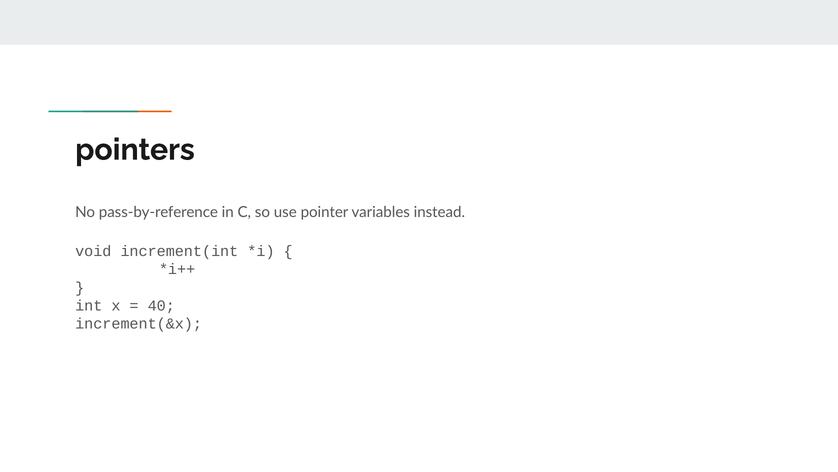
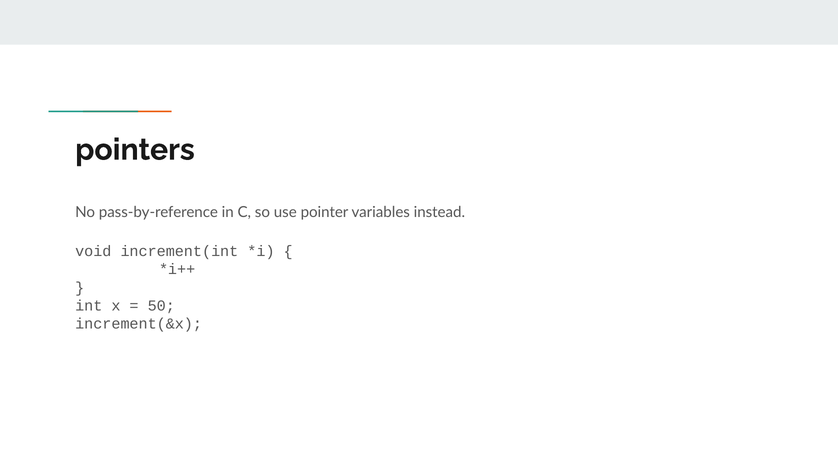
40: 40 -> 50
